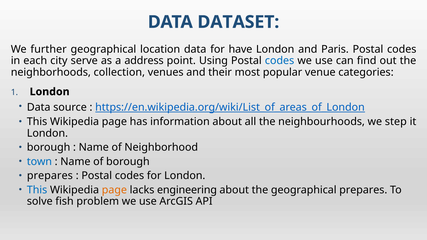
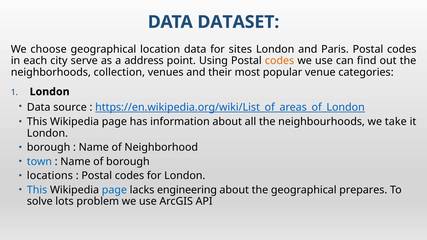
further: further -> choose
have: have -> sites
codes at (280, 61) colour: blue -> orange
step: step -> take
prepares at (50, 176): prepares -> locations
page at (114, 190) colour: orange -> blue
fish: fish -> lots
